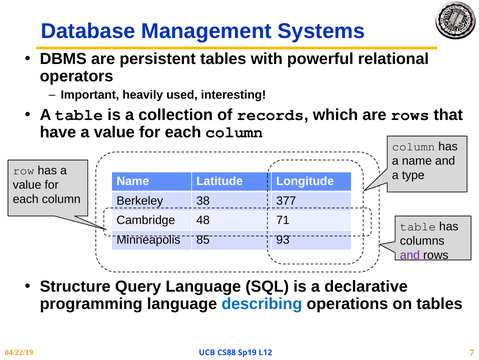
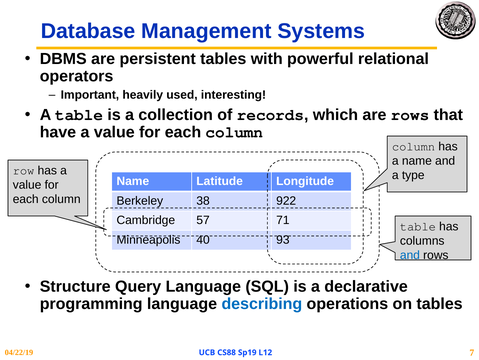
377: 377 -> 922
48: 48 -> 57
85: 85 -> 40
and at (410, 255) colour: purple -> blue
